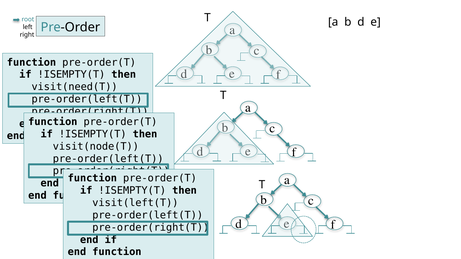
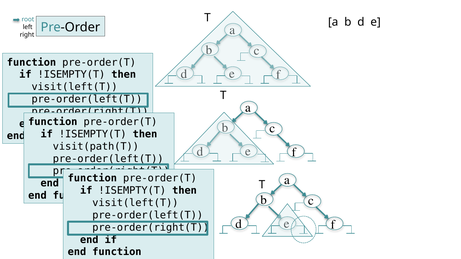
visit(need(T at (75, 87): visit(need(T -> visit(left(T
visit(node(T: visit(node(T -> visit(path(T
